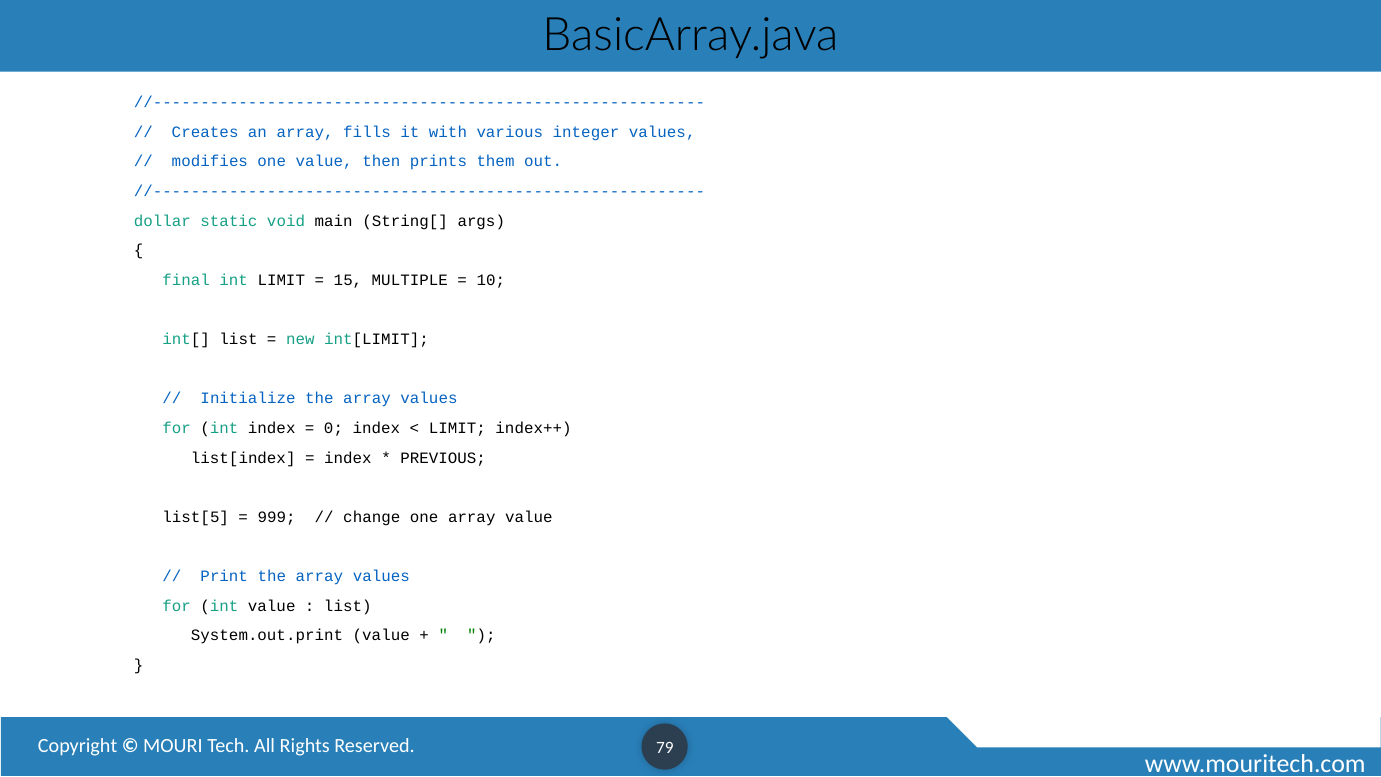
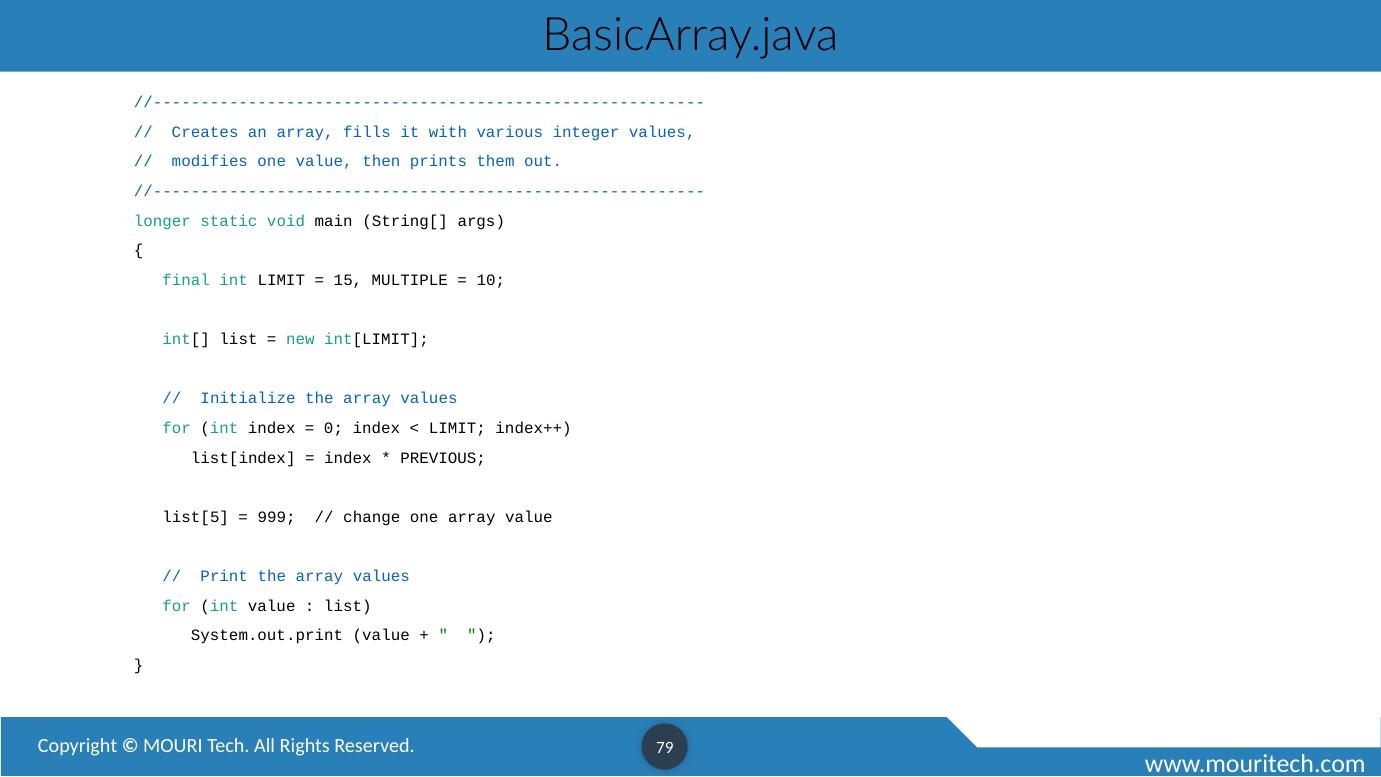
dollar: dollar -> longer
